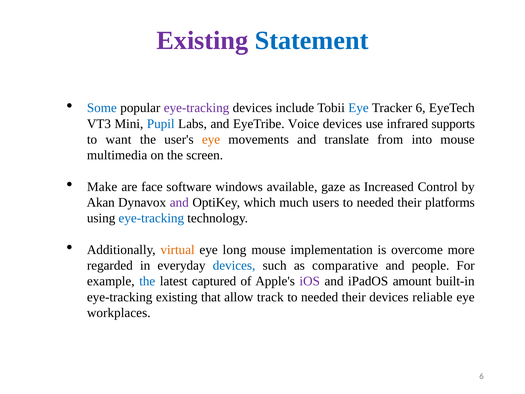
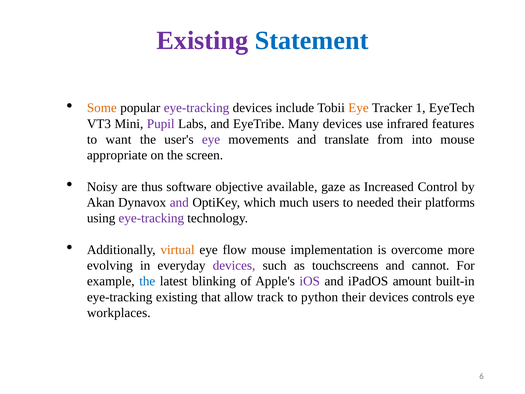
Some colour: blue -> orange
Eye at (359, 108) colour: blue -> orange
Tracker 6: 6 -> 1
Pupil colour: blue -> purple
Voice: Voice -> Many
supports: supports -> features
eye at (211, 139) colour: orange -> purple
multimedia: multimedia -> appropriate
Make: Make -> Noisy
face: face -> thus
windows: windows -> objective
eye-tracking at (151, 218) colour: blue -> purple
long: long -> flow
regarded: regarded -> evolving
devices at (234, 265) colour: blue -> purple
comparative: comparative -> touchscreens
people: people -> cannot
captured: captured -> blinking
needed at (320, 297): needed -> python
reliable: reliable -> controls
